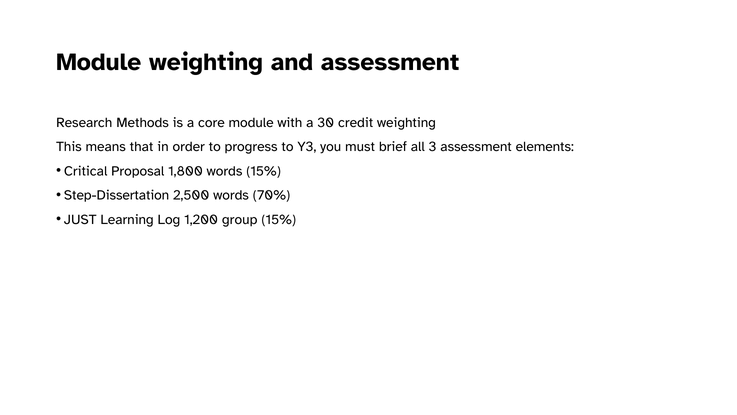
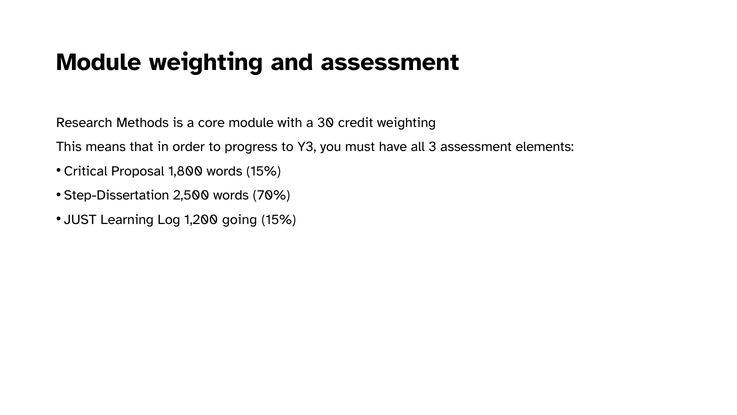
brief: brief -> have
group: group -> going
